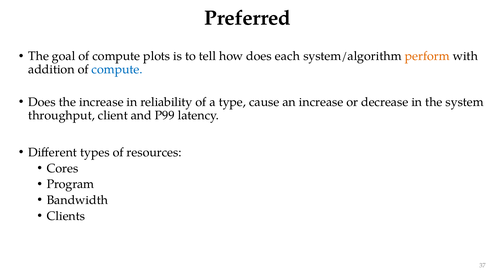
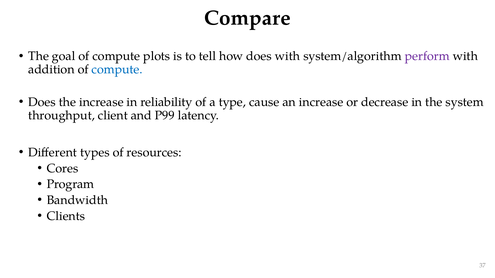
Preferred: Preferred -> Compare
does each: each -> with
perform colour: orange -> purple
